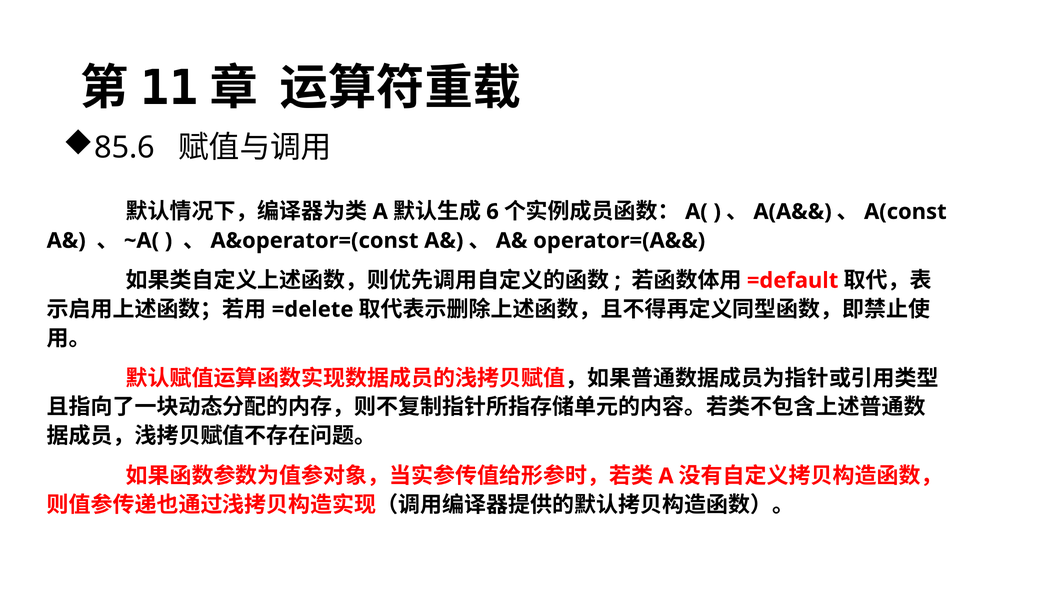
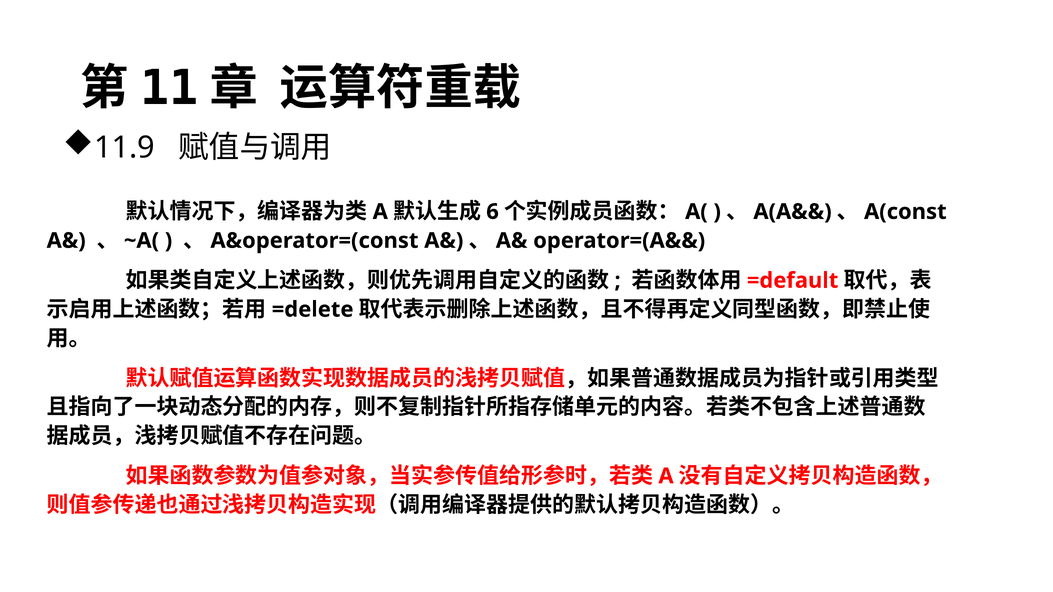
85.6: 85.6 -> 11.9
